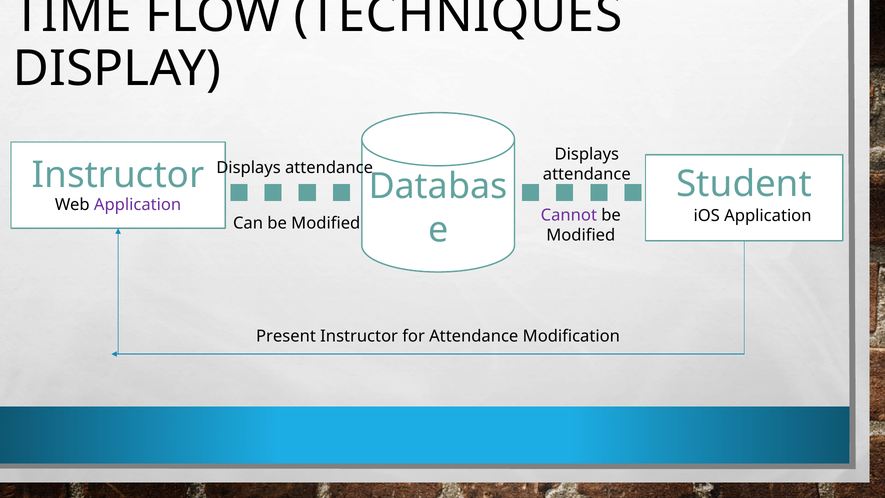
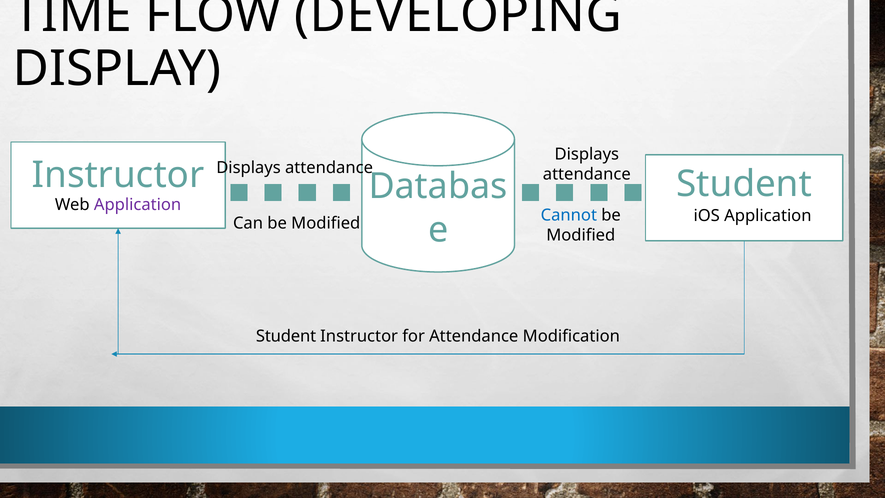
TECHNIQUES: TECHNIQUES -> DEVELOPING
Cannot colour: purple -> blue
Present at (286, 336): Present -> Student
